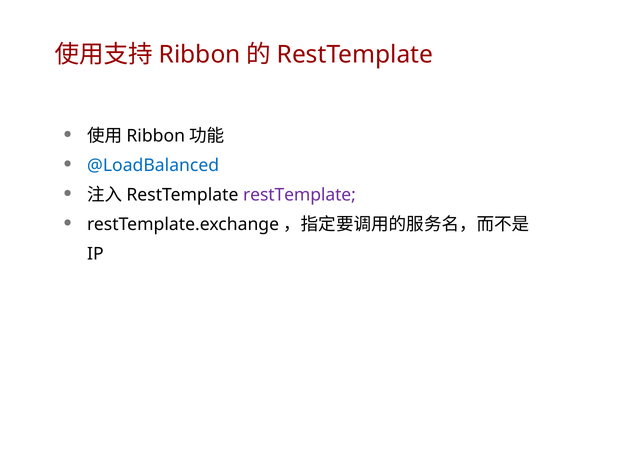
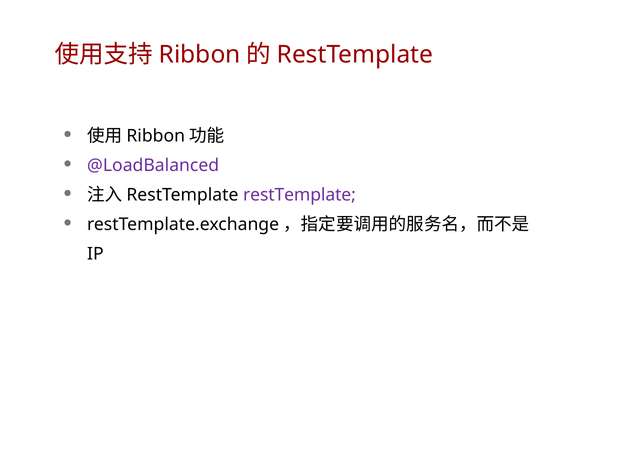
@LoadBalanced colour: blue -> purple
